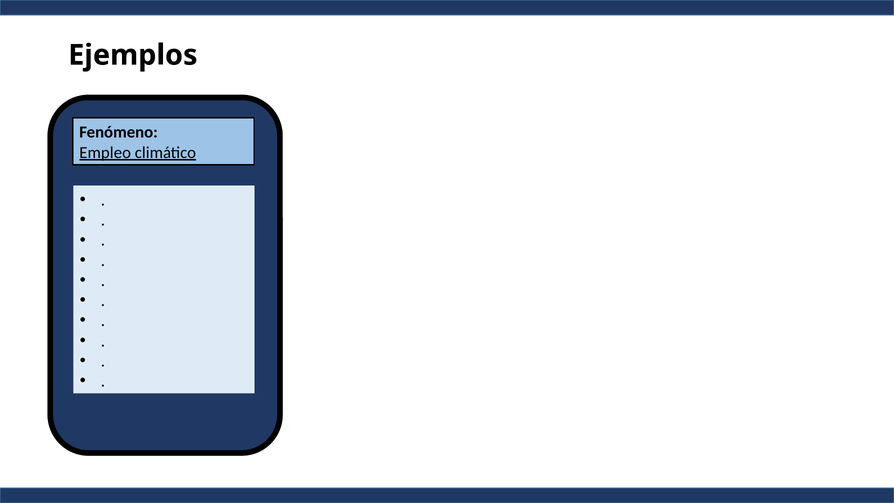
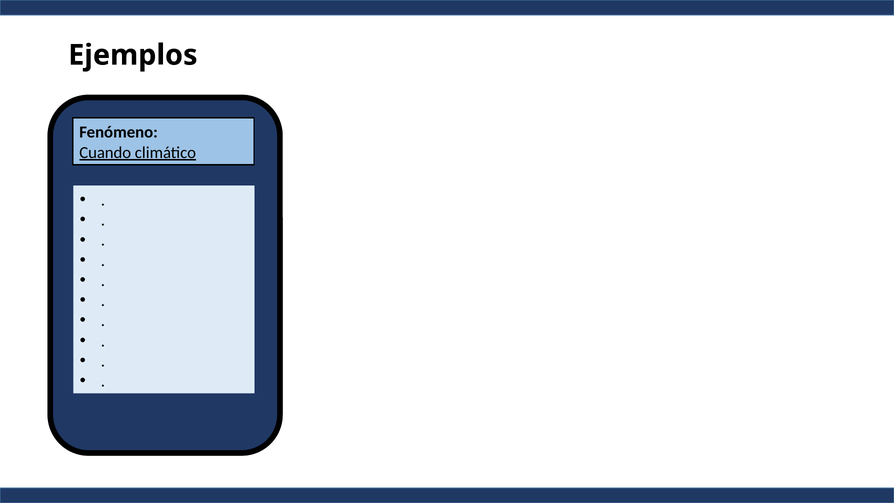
Empleo: Empleo -> Cuando
